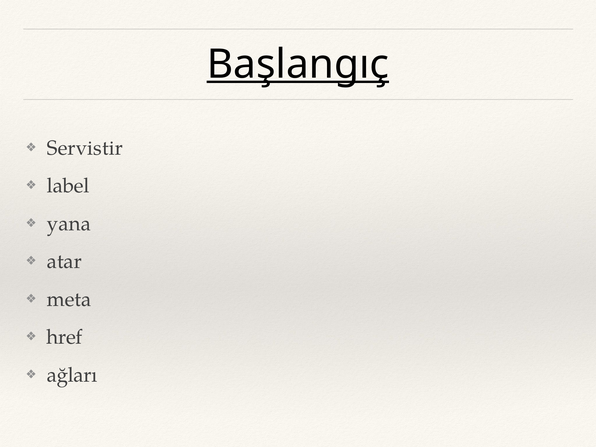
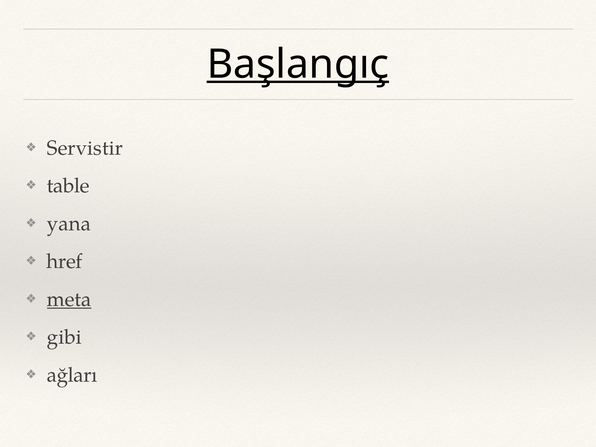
label: label -> table
atar: atar -> href
meta underline: none -> present
href: href -> gibi
